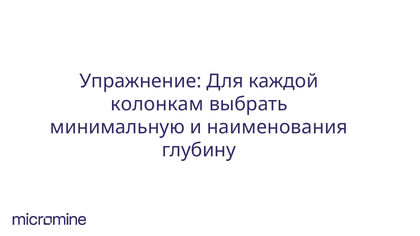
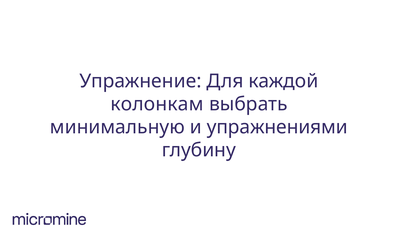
наименования: наименования -> упражнениями
